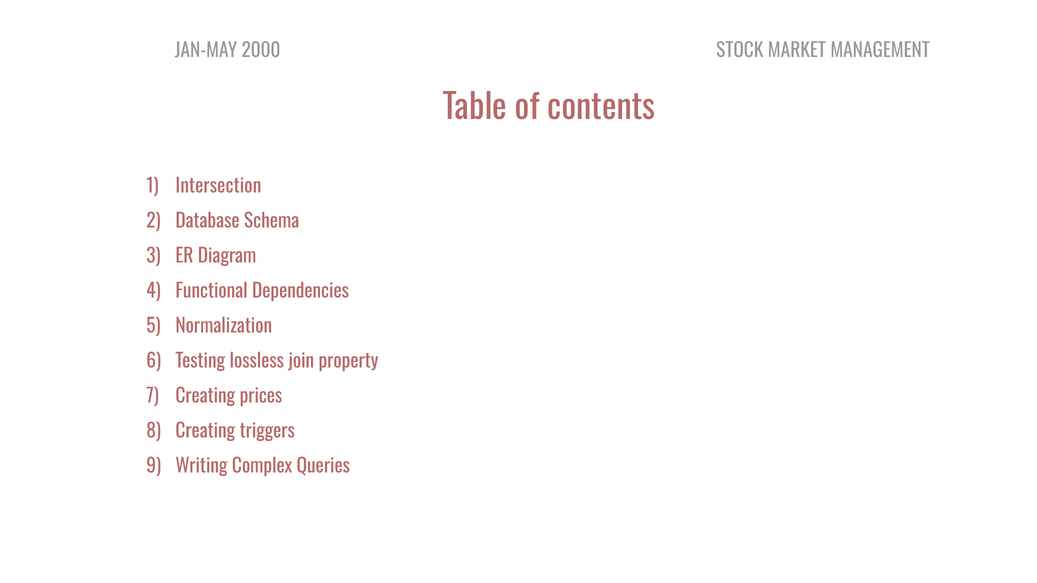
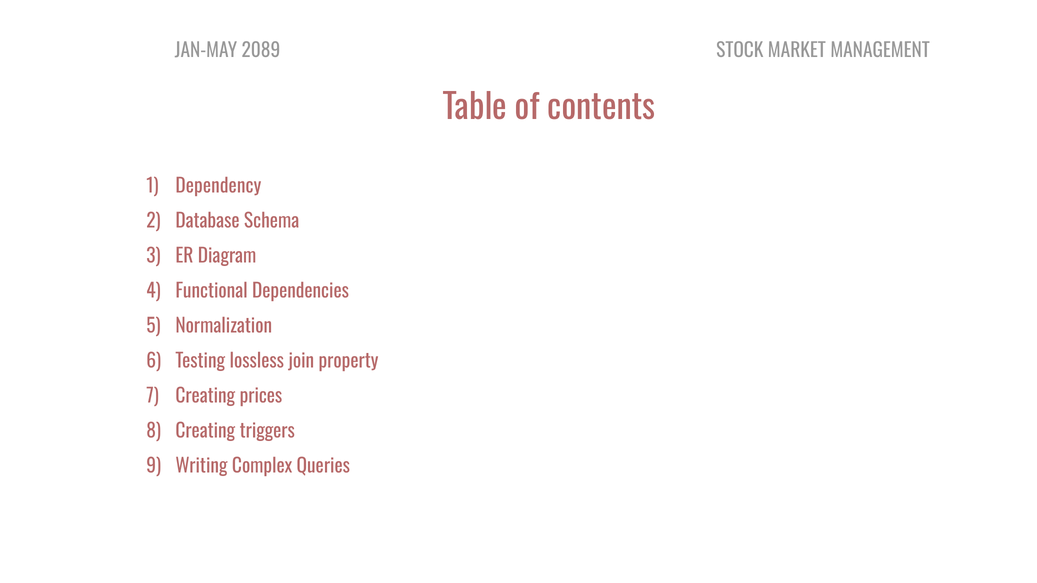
2000: 2000 -> 2089
Intersection: Intersection -> Dependency
